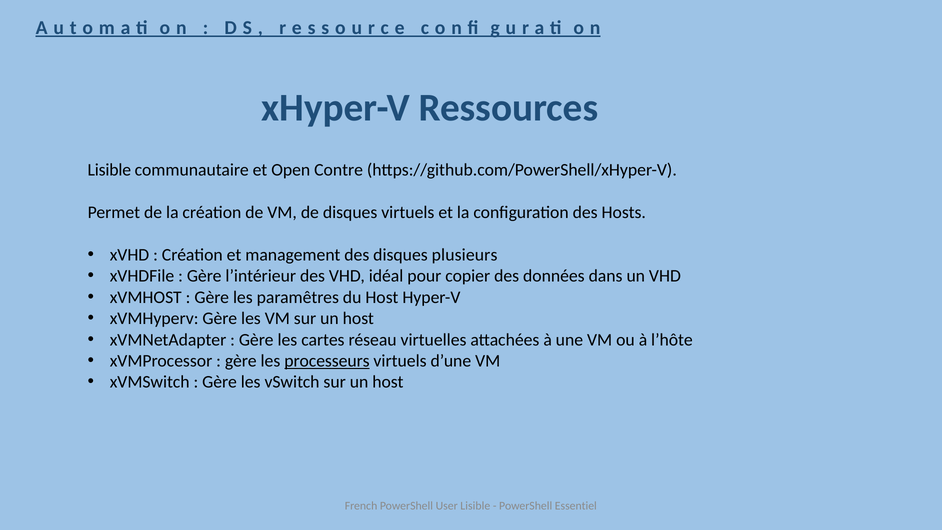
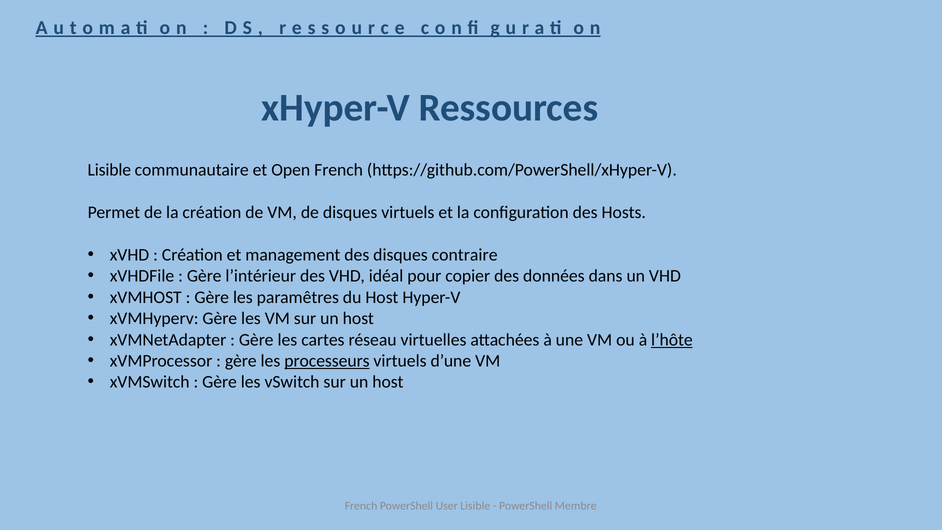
Open Contre: Contre -> French
plusieurs: plusieurs -> contraire
l’hôte underline: none -> present
Essentiel: Essentiel -> Membre
